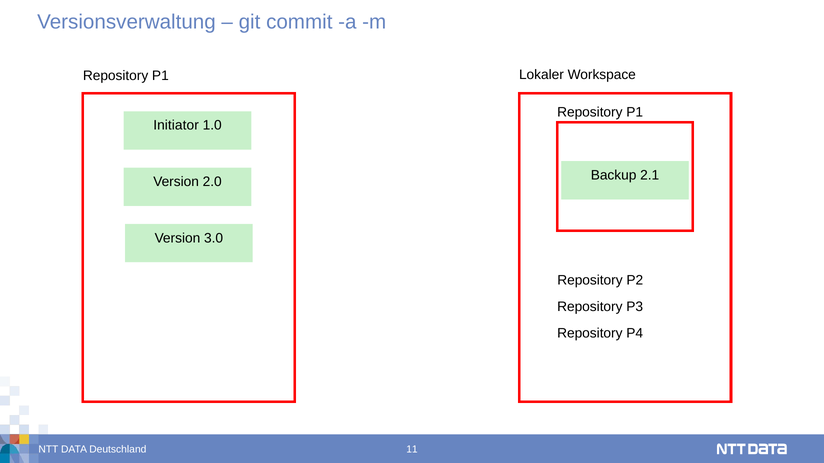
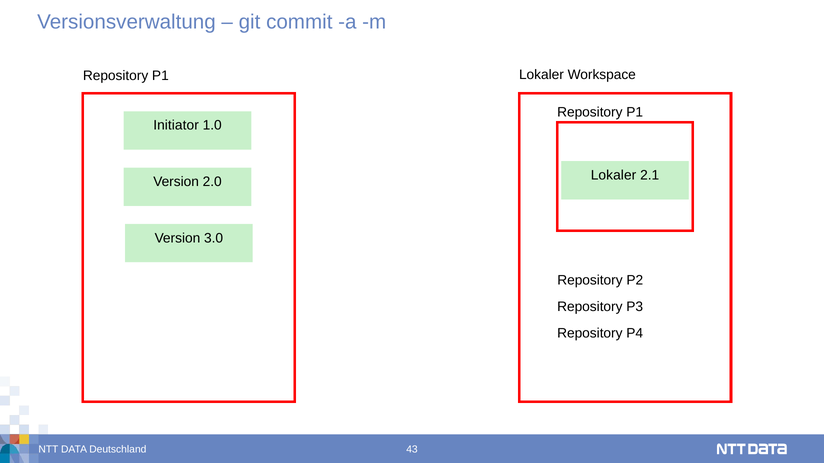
Backup at (614, 175): Backup -> Lokaler
11: 11 -> 43
